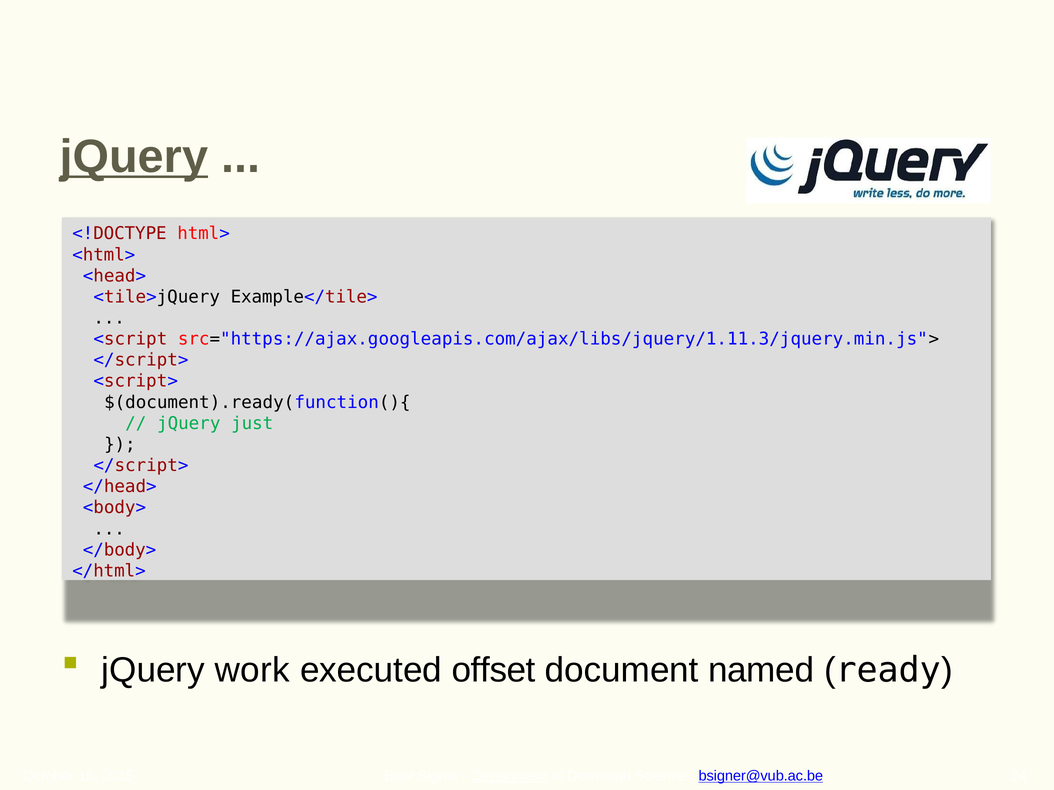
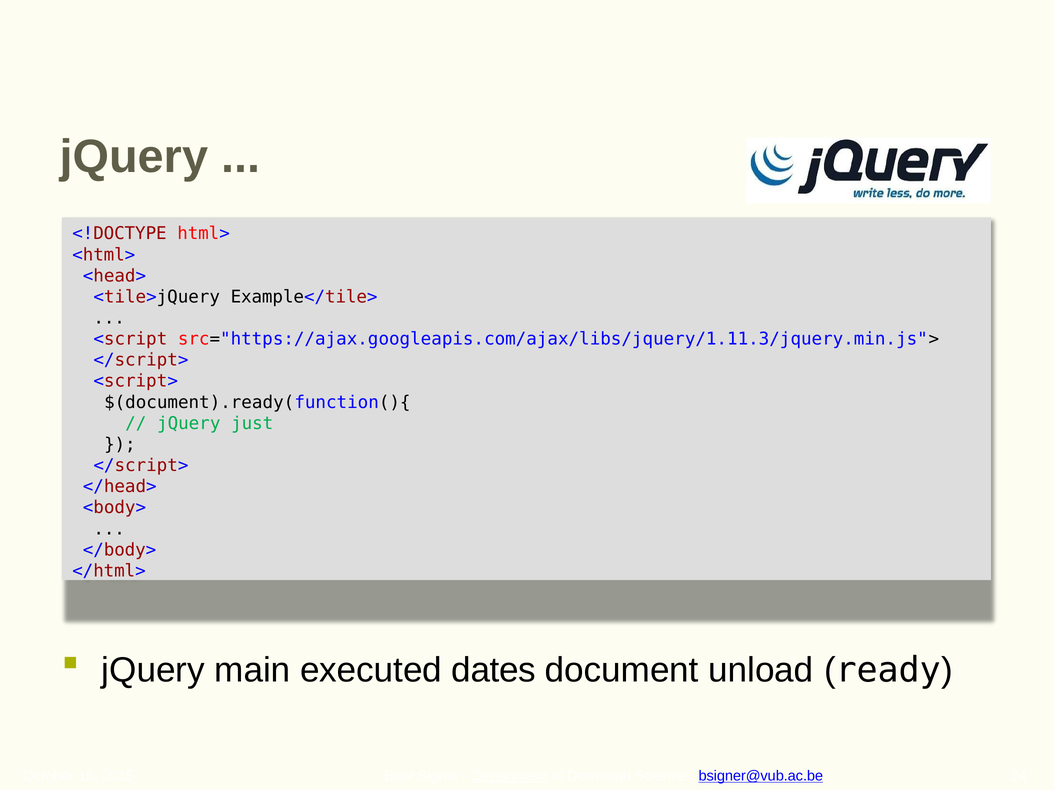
jQuery at (134, 157) underline: present -> none
work: work -> main
offset: offset -> dates
named: named -> unload
